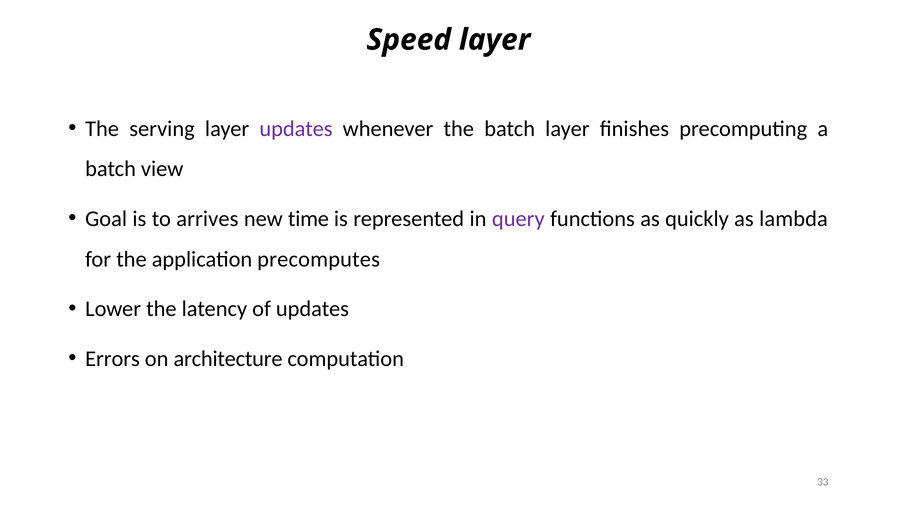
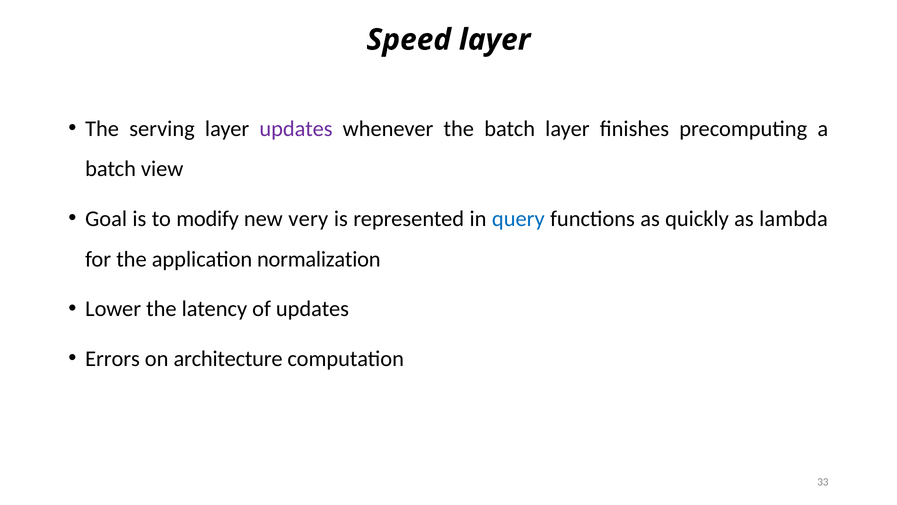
arrives: arrives -> modify
time: time -> very
query colour: purple -> blue
precomputes: precomputes -> normalization
